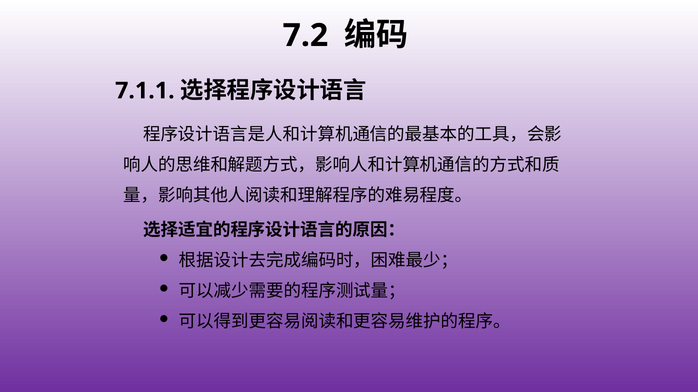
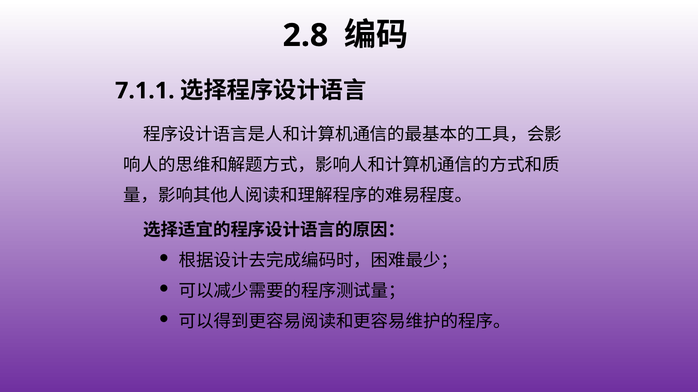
7.2: 7.2 -> 2.8
